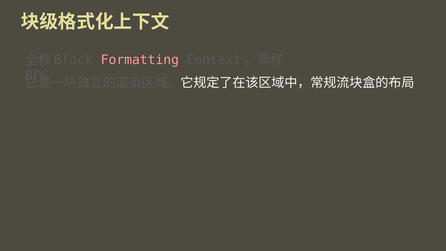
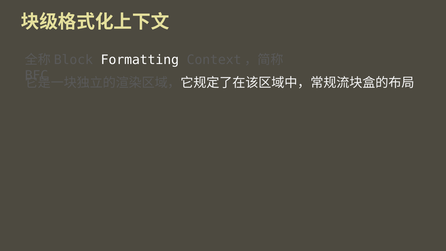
Formatting colour: pink -> white
